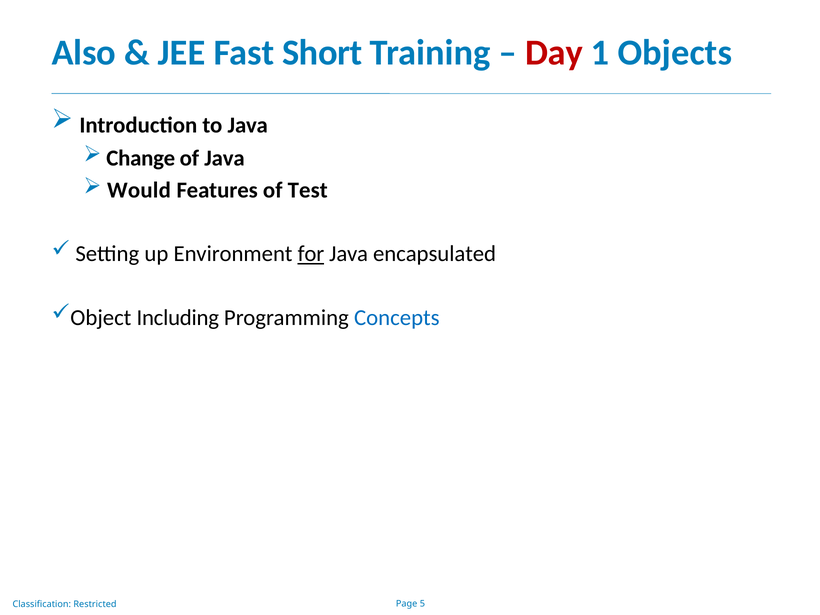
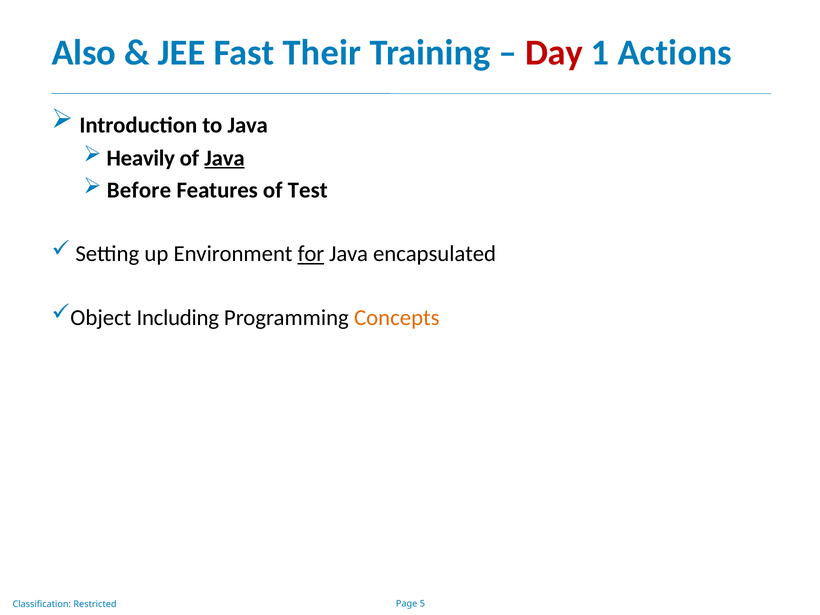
Short: Short -> Their
Objects: Objects -> Actions
Change: Change -> Heavily
Java at (224, 158) underline: none -> present
Would: Would -> Before
Concepts colour: blue -> orange
